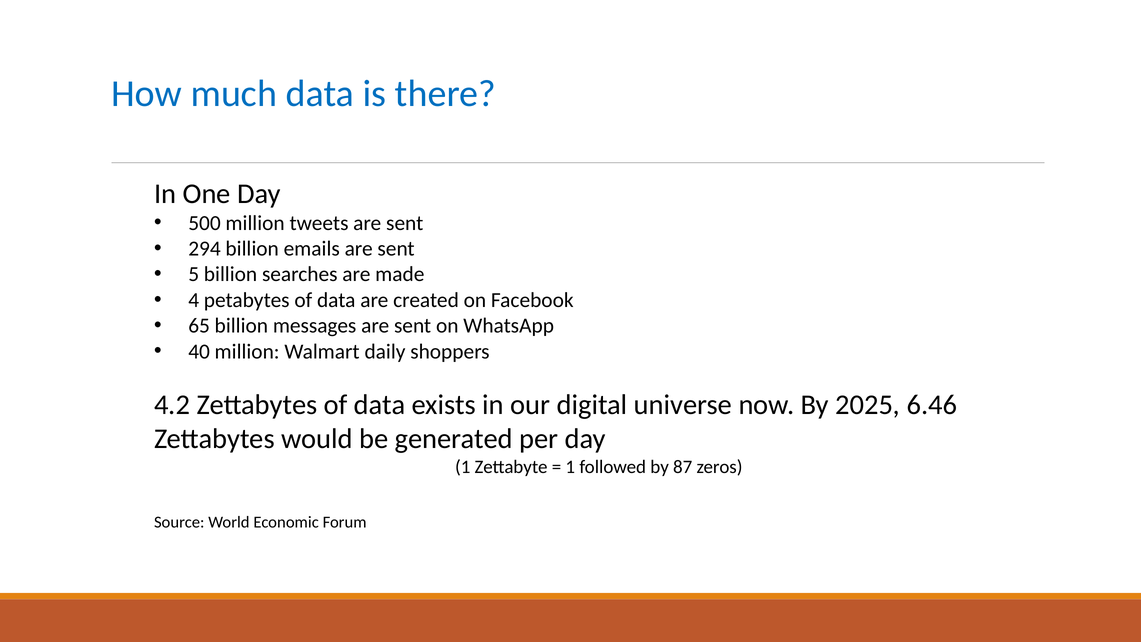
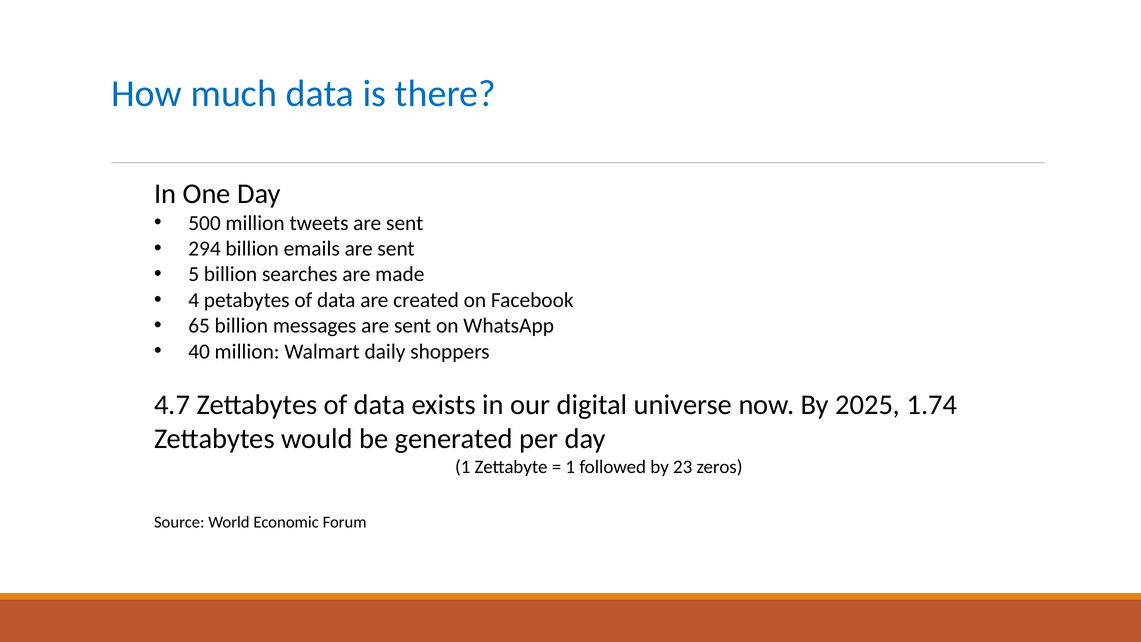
4.2: 4.2 -> 4.7
6.46: 6.46 -> 1.74
87: 87 -> 23
